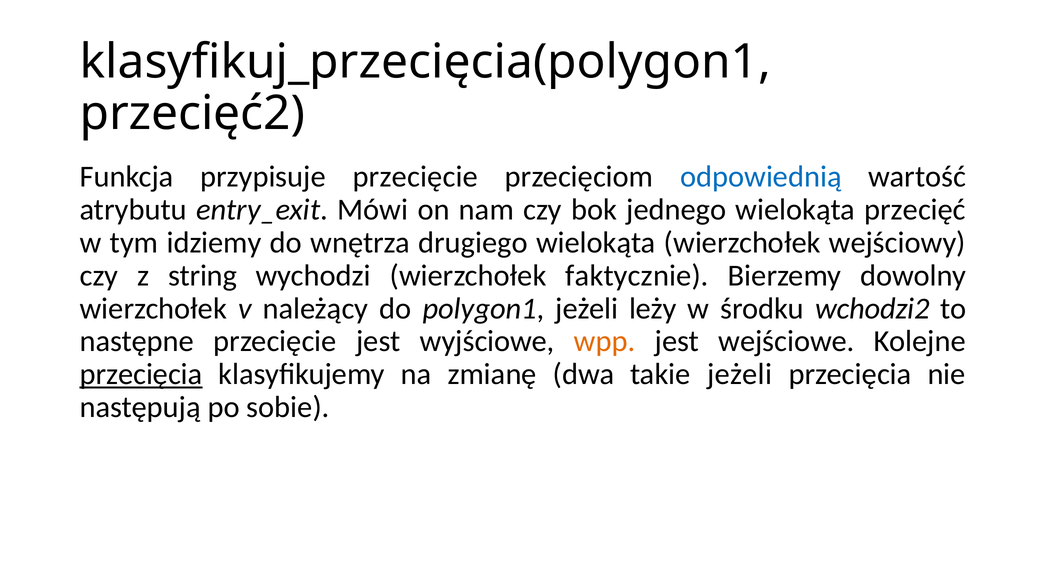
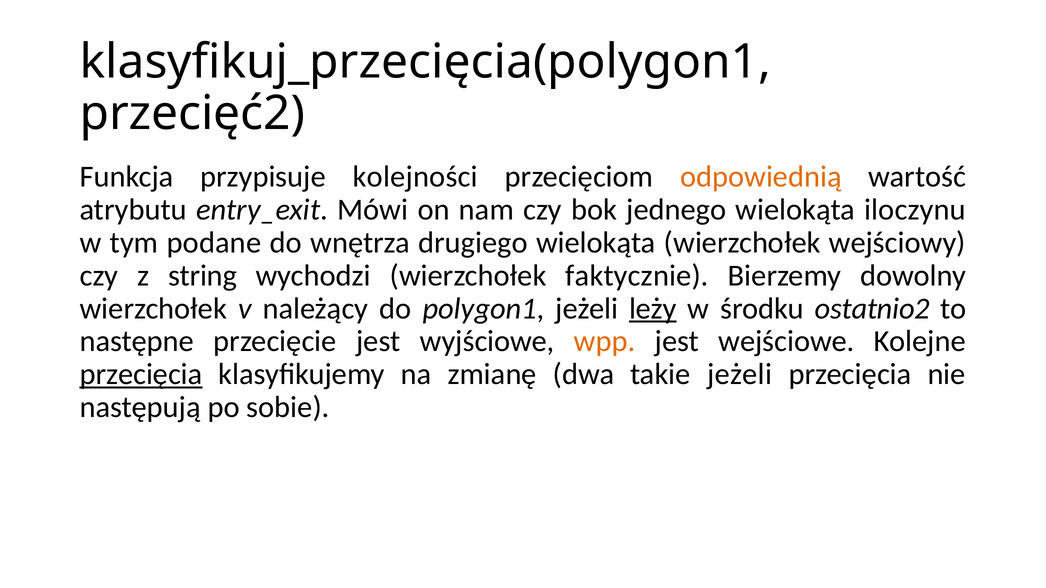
przypisuje przecięcie: przecięcie -> kolejności
odpowiednią colour: blue -> orange
przecięć: przecięć -> iloczynu
idziemy: idziemy -> podane
leży underline: none -> present
wchodzi2: wchodzi2 -> ostatnio2
